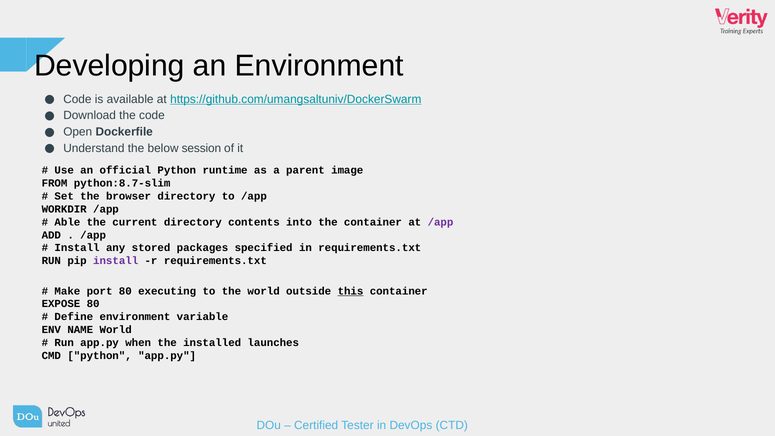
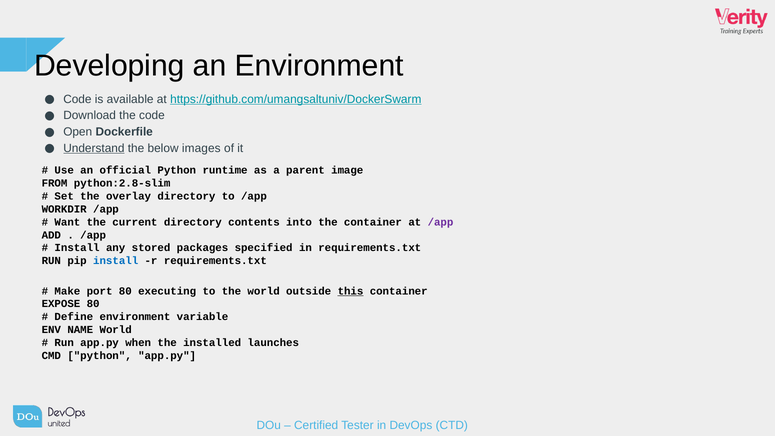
Understand underline: none -> present
session: session -> images
python:8.7-slim: python:8.7-slim -> python:2.8-slim
browser: browser -> overlay
Able: Able -> Want
install at (116, 261) colour: purple -> blue
